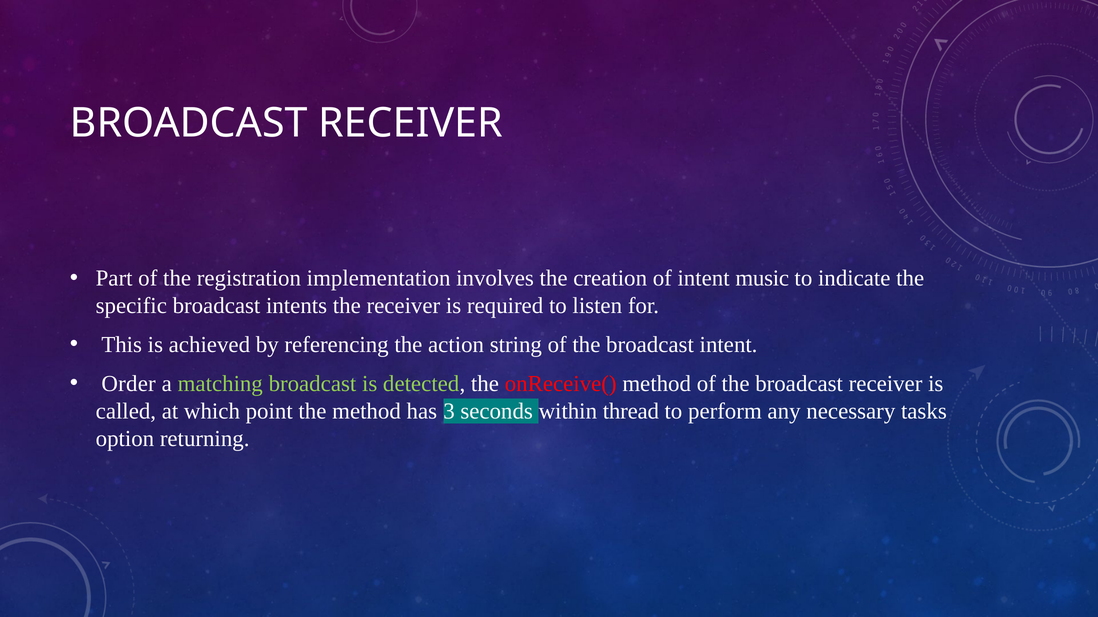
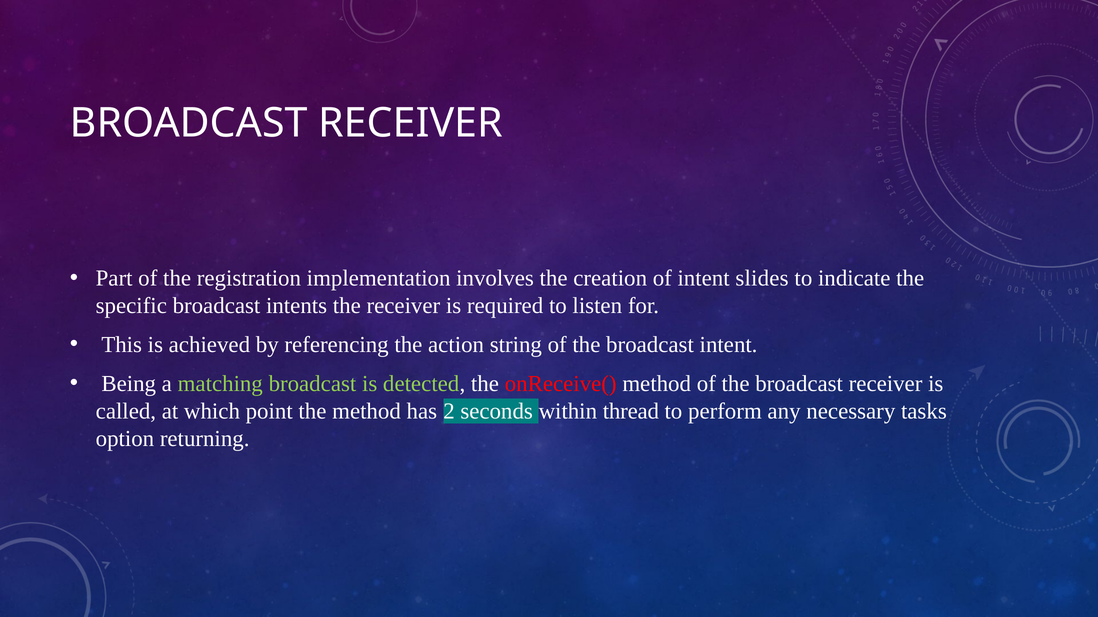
music: music -> slides
Order: Order -> Being
3: 3 -> 2
